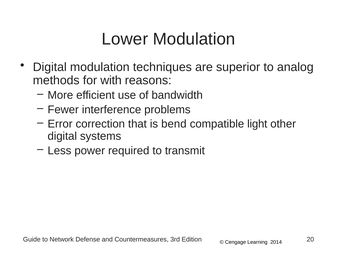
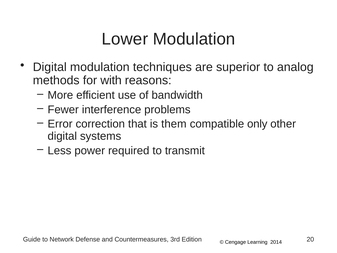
bend: bend -> them
light: light -> only
